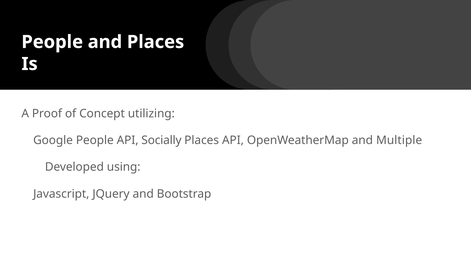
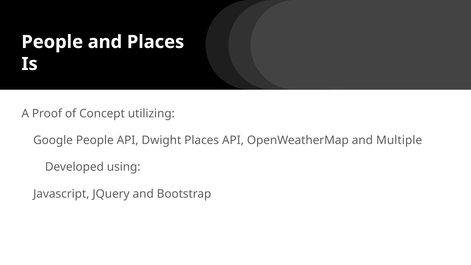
Socially: Socially -> Dwight
